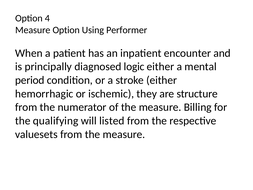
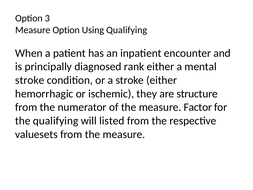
4: 4 -> 3
Using Performer: Performer -> Qualifying
logic: logic -> rank
period at (30, 80): period -> stroke
Billing: Billing -> Factor
